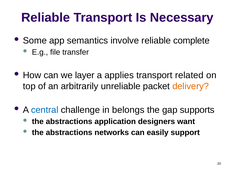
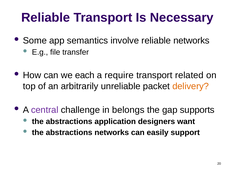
reliable complete: complete -> networks
layer: layer -> each
applies: applies -> require
central colour: blue -> purple
